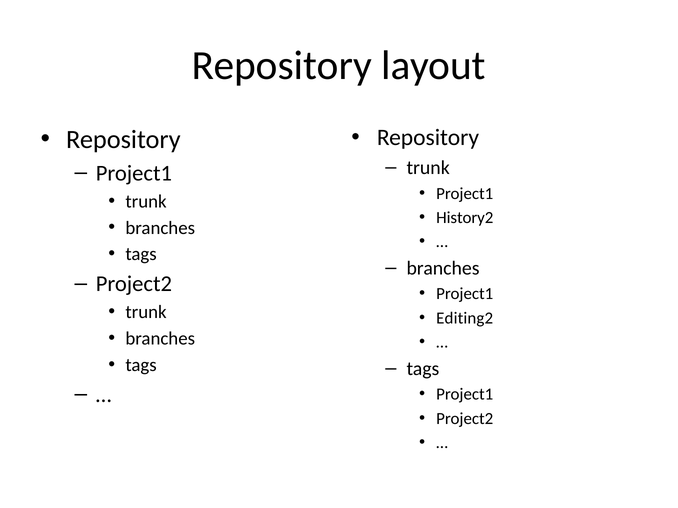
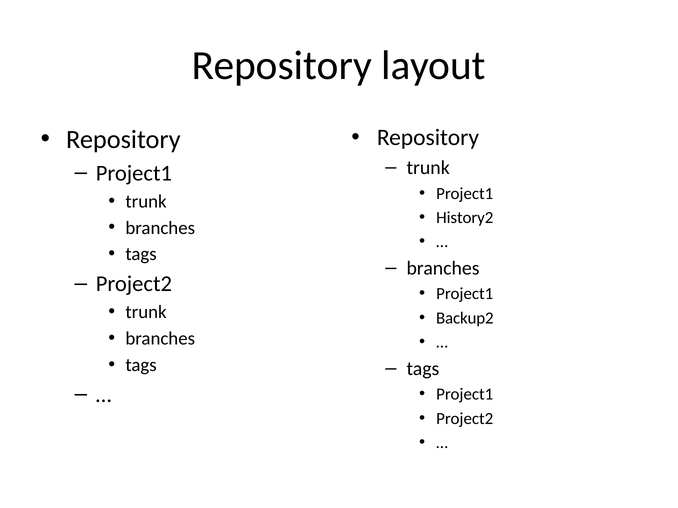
Editing2: Editing2 -> Backup2
